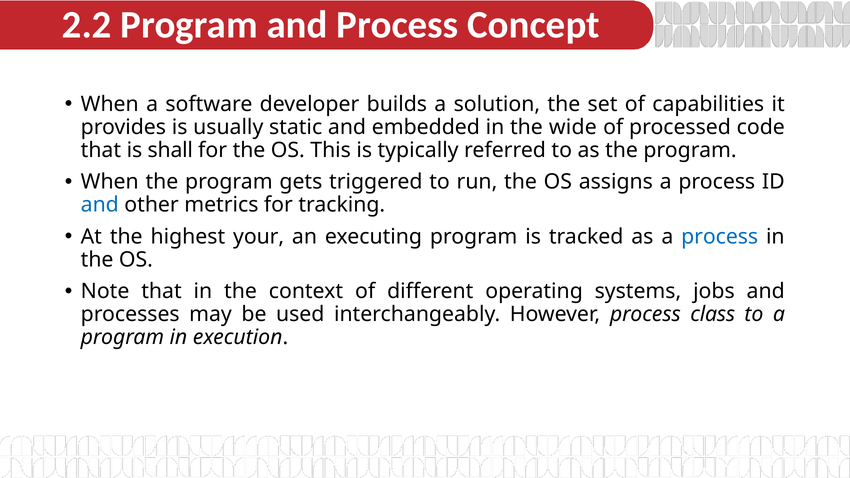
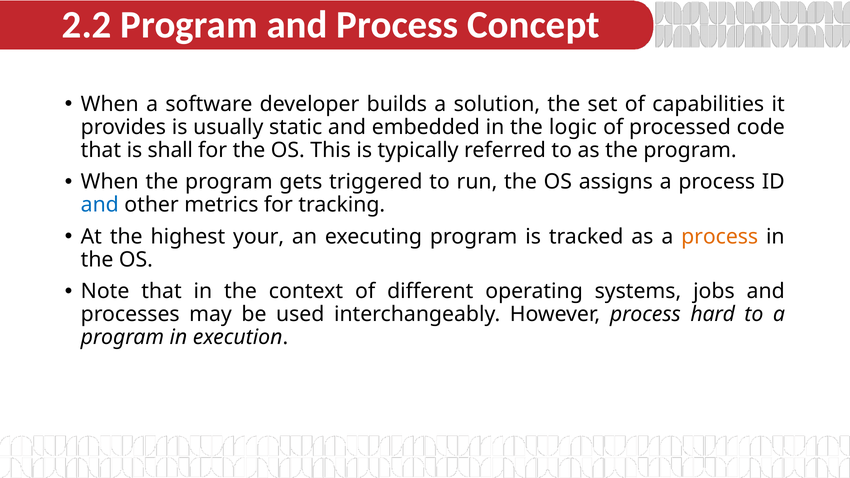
wide: wide -> logic
process at (720, 237) colour: blue -> orange
class: class -> hard
